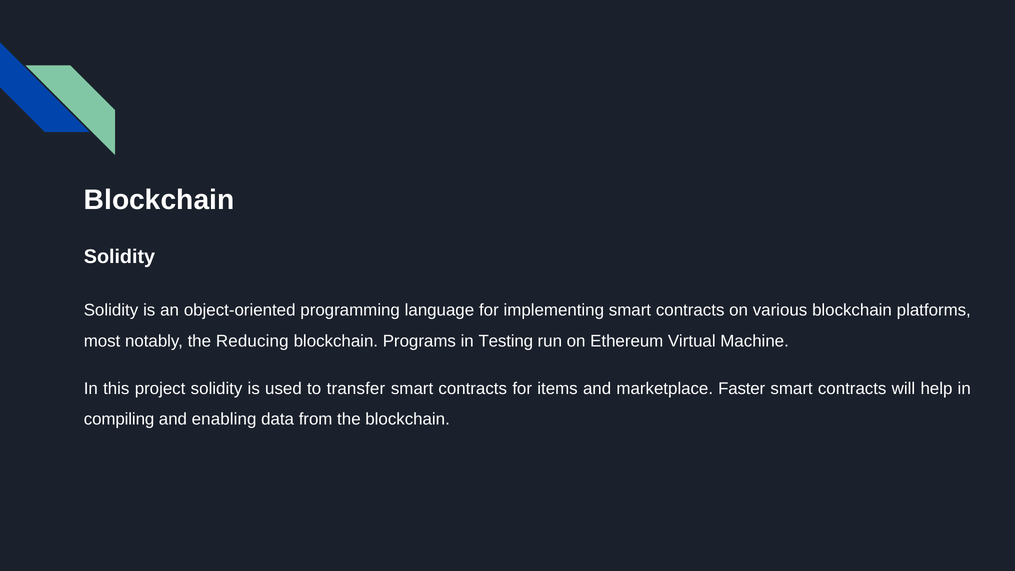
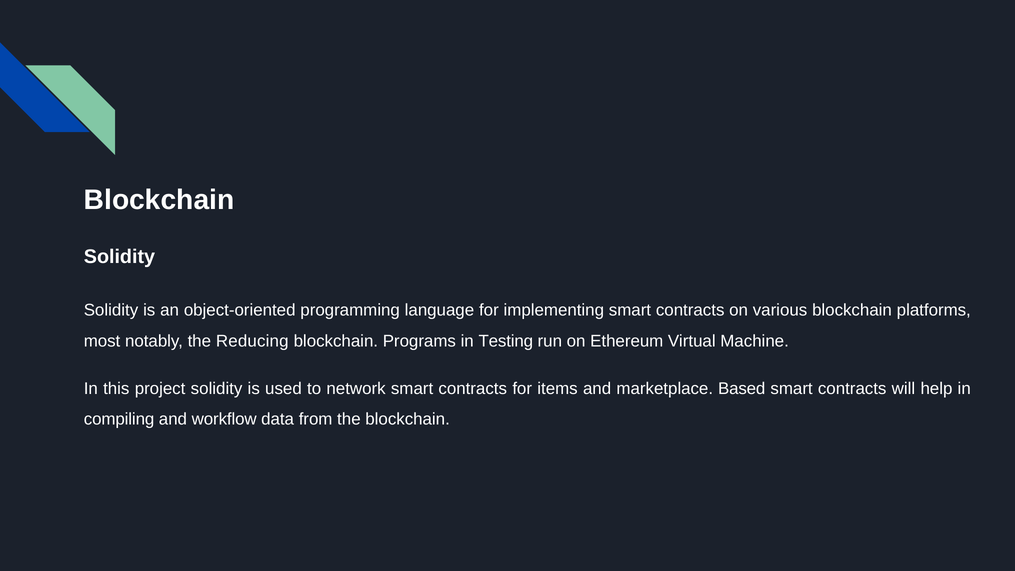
transfer: transfer -> network
Faster: Faster -> Based
enabling: enabling -> workflow
